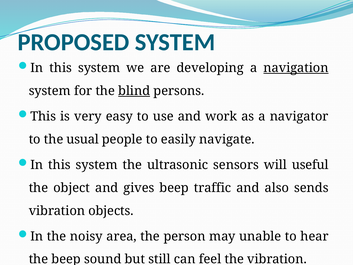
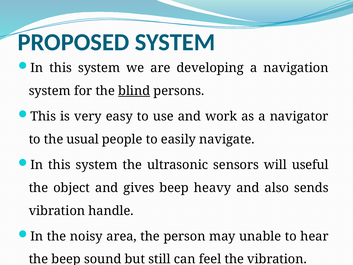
navigation underline: present -> none
traffic: traffic -> heavy
objects: objects -> handle
